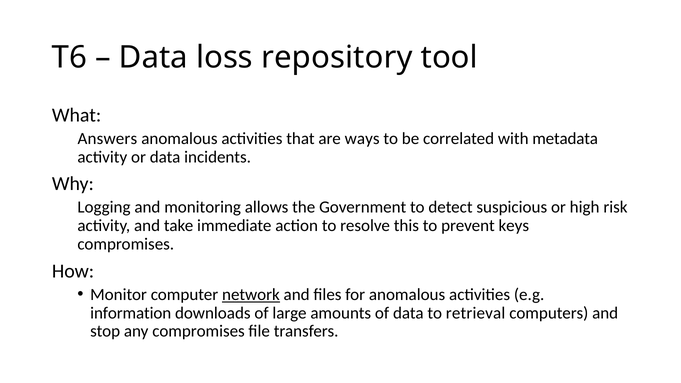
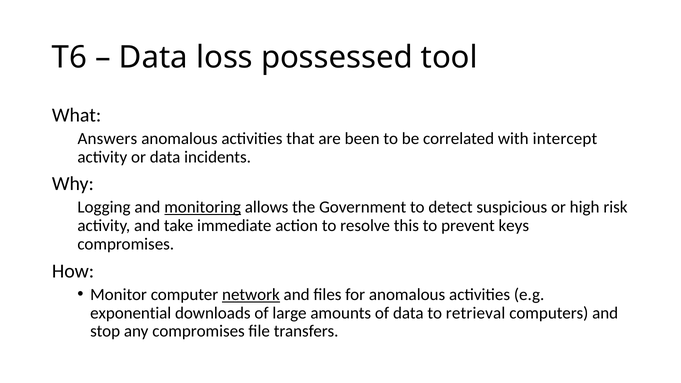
repository: repository -> possessed
ways: ways -> been
metadata: metadata -> intercept
monitoring underline: none -> present
information: information -> exponential
